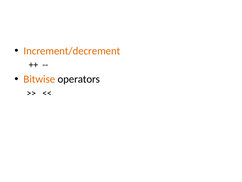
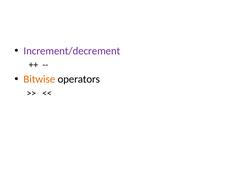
Increment/decrement colour: orange -> purple
